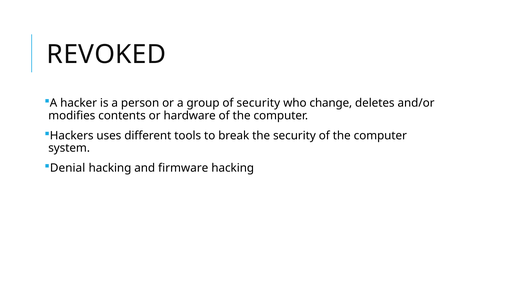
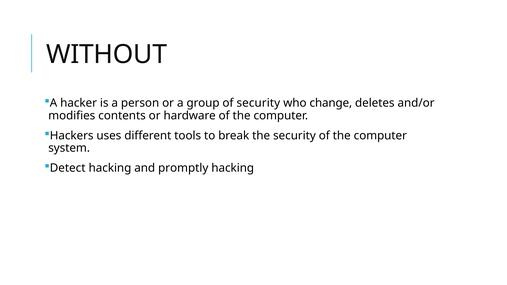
REVOKED: REVOKED -> WITHOUT
Denial: Denial -> Detect
firmware: firmware -> promptly
